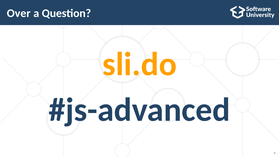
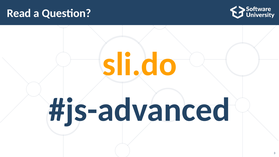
Over: Over -> Read
